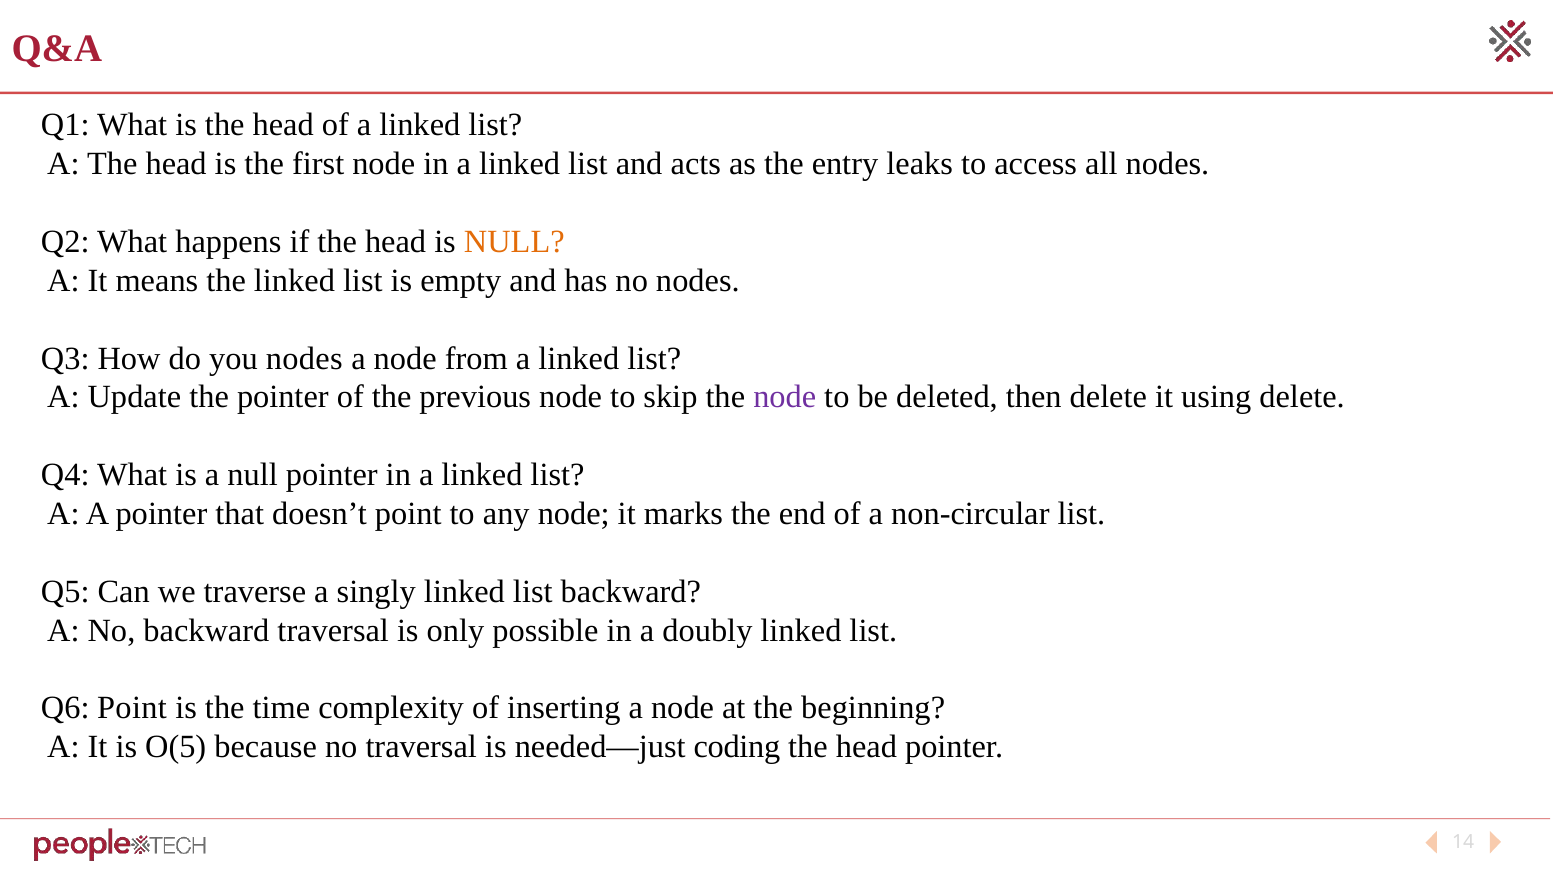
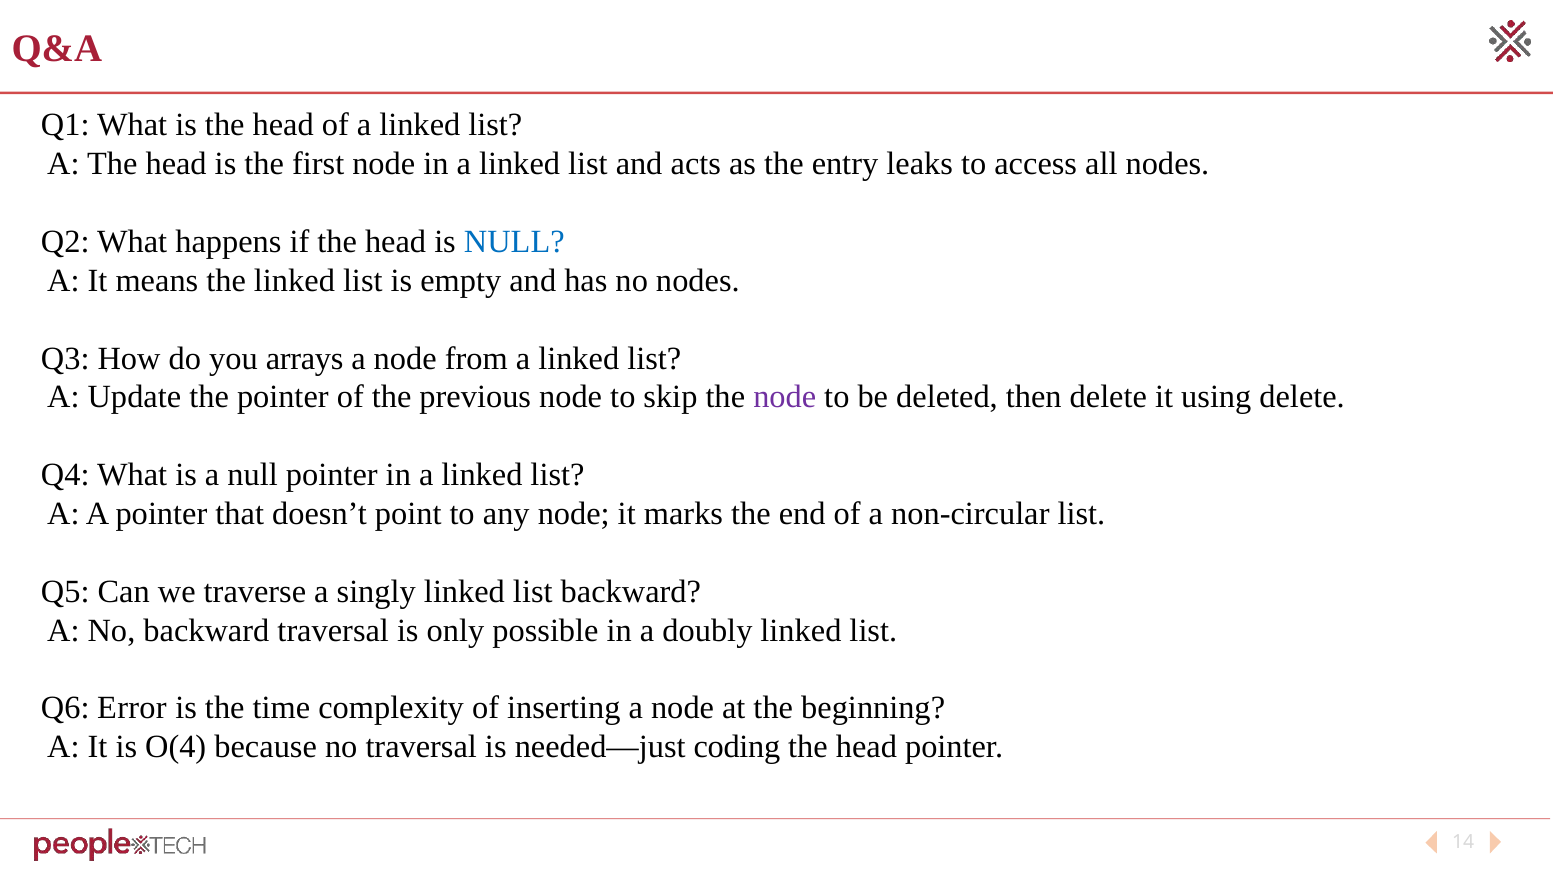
NULL at (514, 242) colour: orange -> blue
you nodes: nodes -> arrays
Q6 Point: Point -> Error
O(5: O(5 -> O(4
